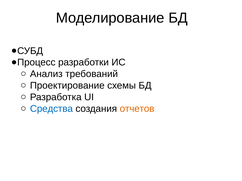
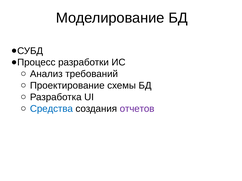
отчетов colour: orange -> purple
